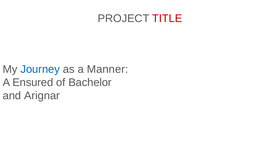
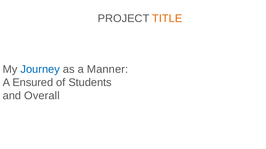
TITLE colour: red -> orange
Bachelor: Bachelor -> Students
Arignar: Arignar -> Overall
